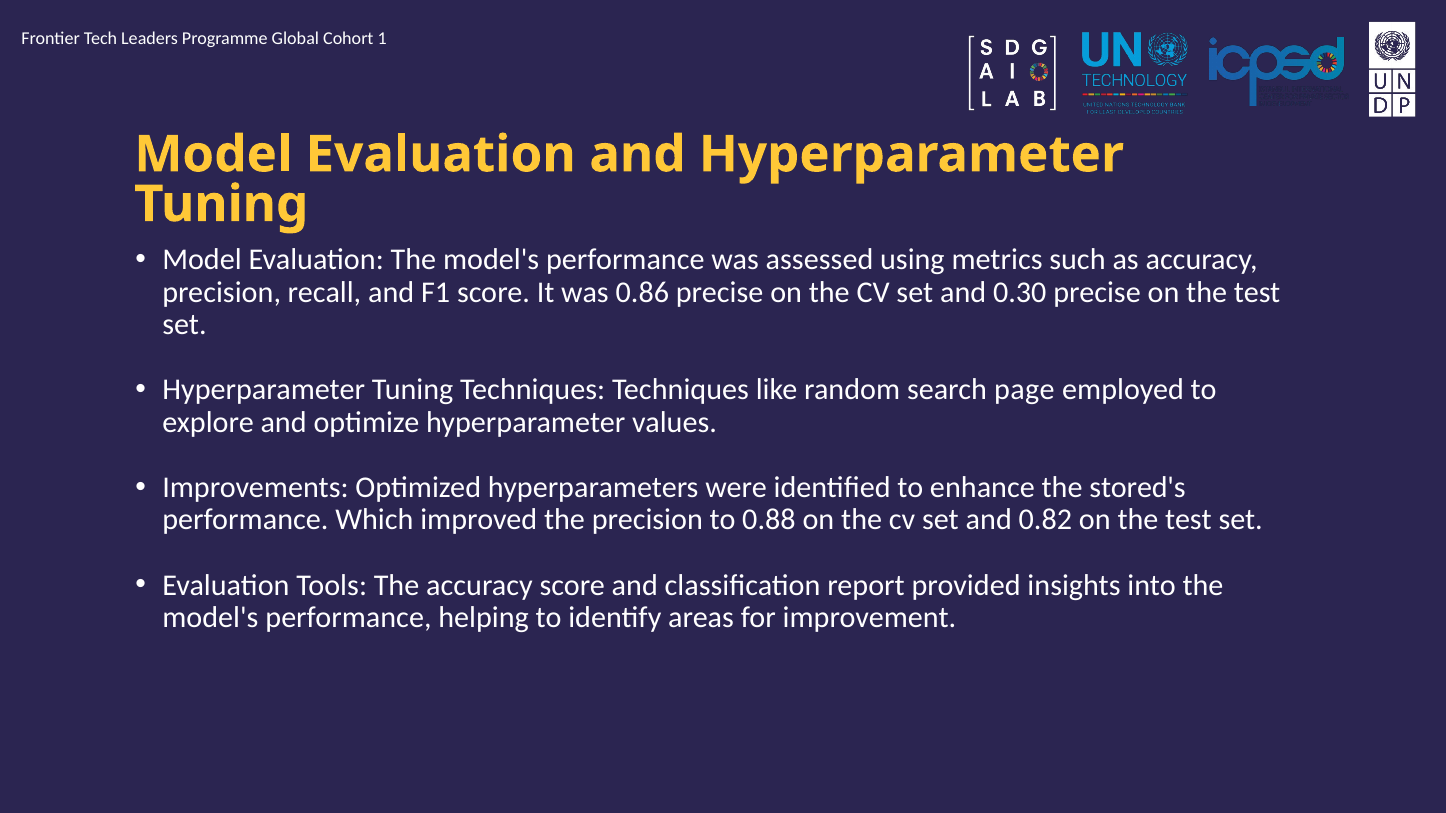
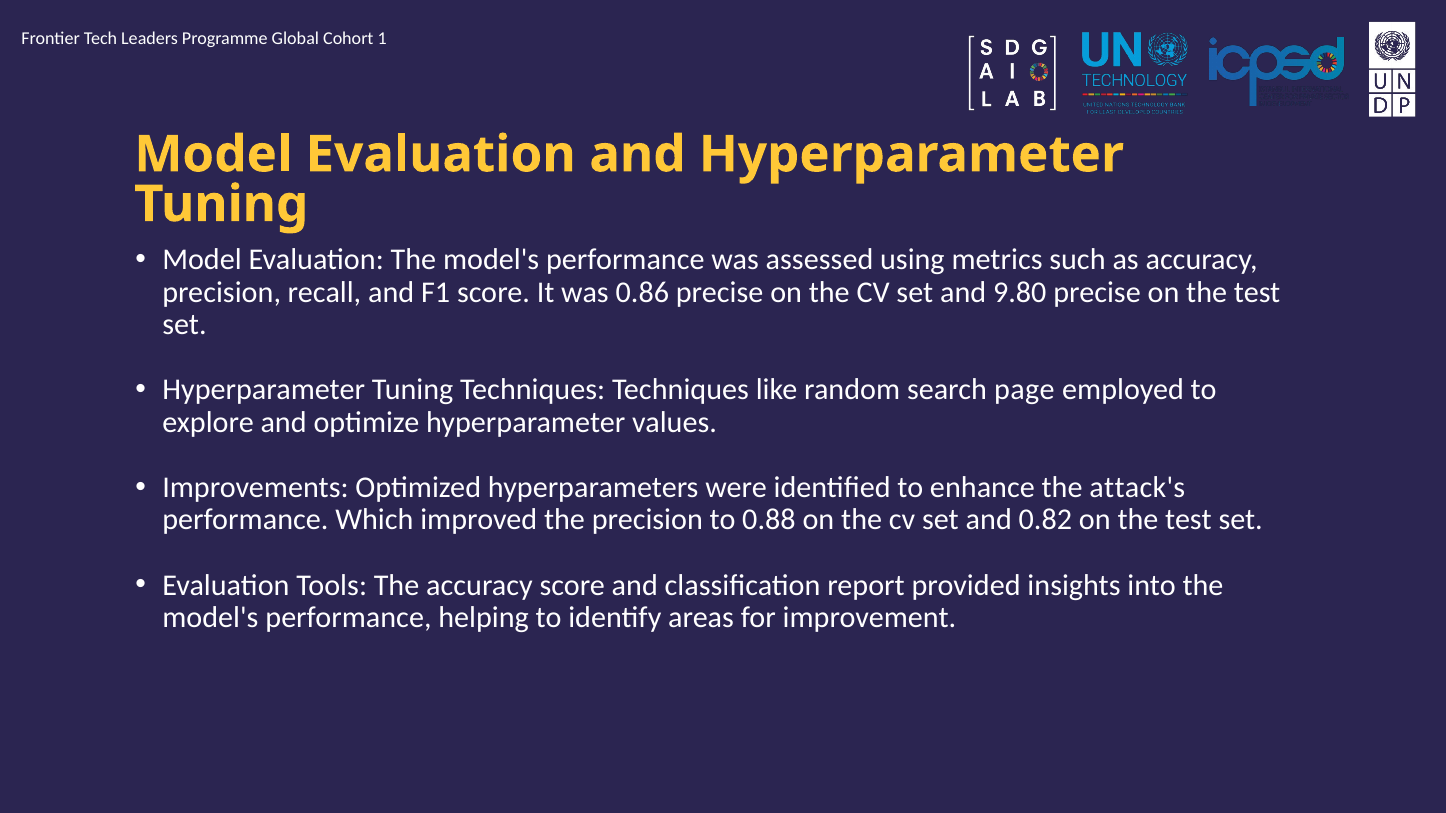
0.30: 0.30 -> 9.80
stored's: stored's -> attack's
